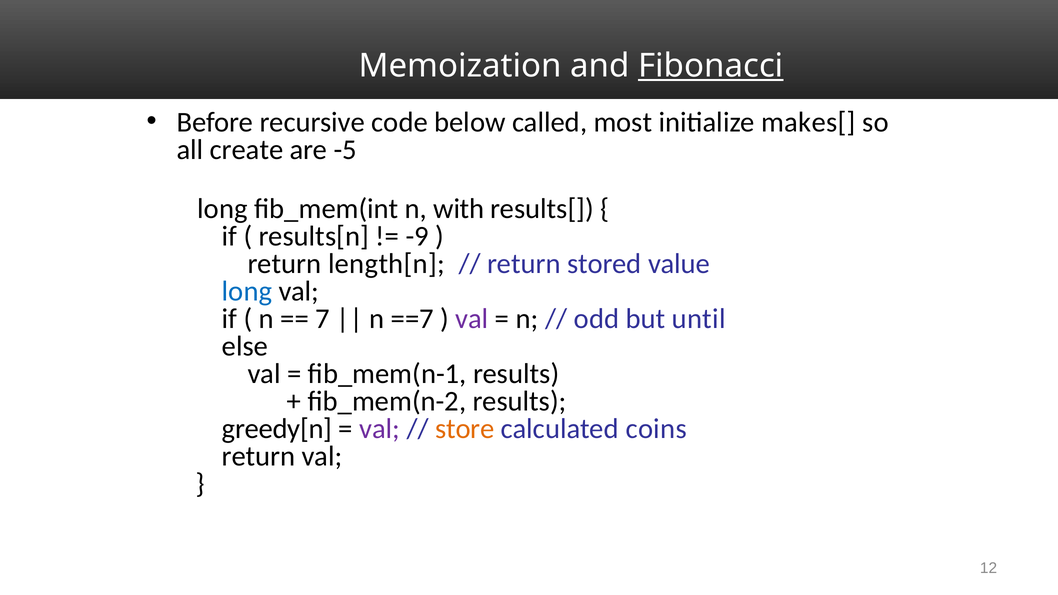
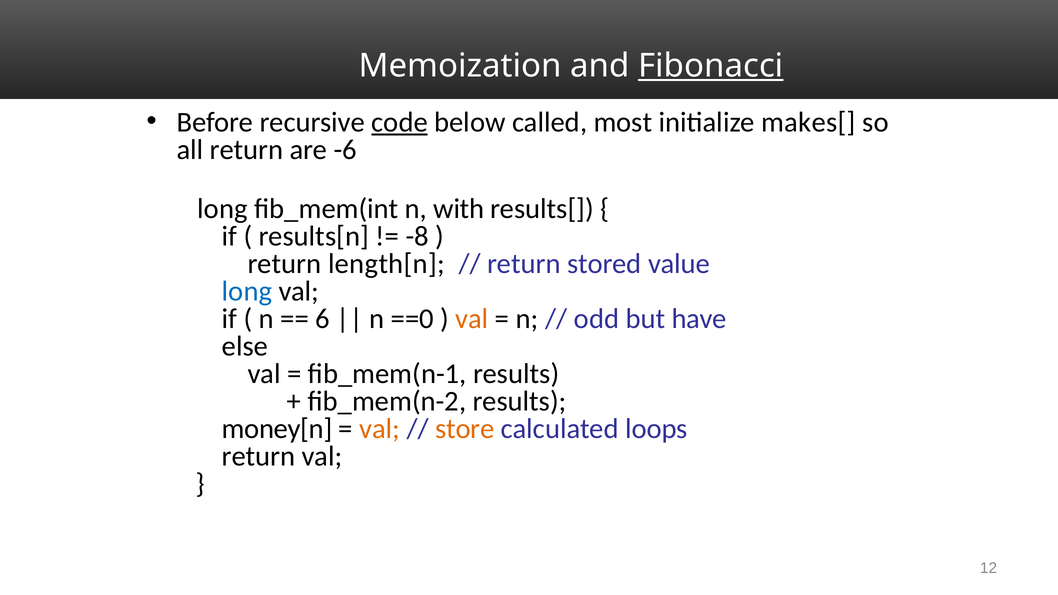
code underline: none -> present
all create: create -> return
-5: -5 -> -6
-9: -9 -> -8
7: 7 -> 6
==7: ==7 -> ==0
val at (472, 319) colour: purple -> orange
until: until -> have
greedy[n: greedy[n -> money[n
val at (379, 429) colour: purple -> orange
coins: coins -> loops
